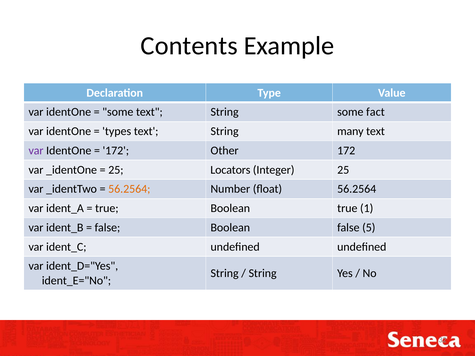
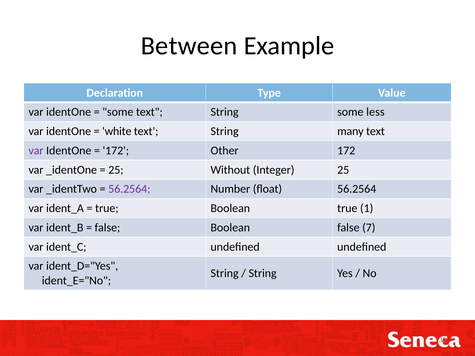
Contents: Contents -> Between
fact: fact -> less
types: types -> white
Locators: Locators -> Without
56.2564 at (129, 189) colour: orange -> purple
5: 5 -> 7
